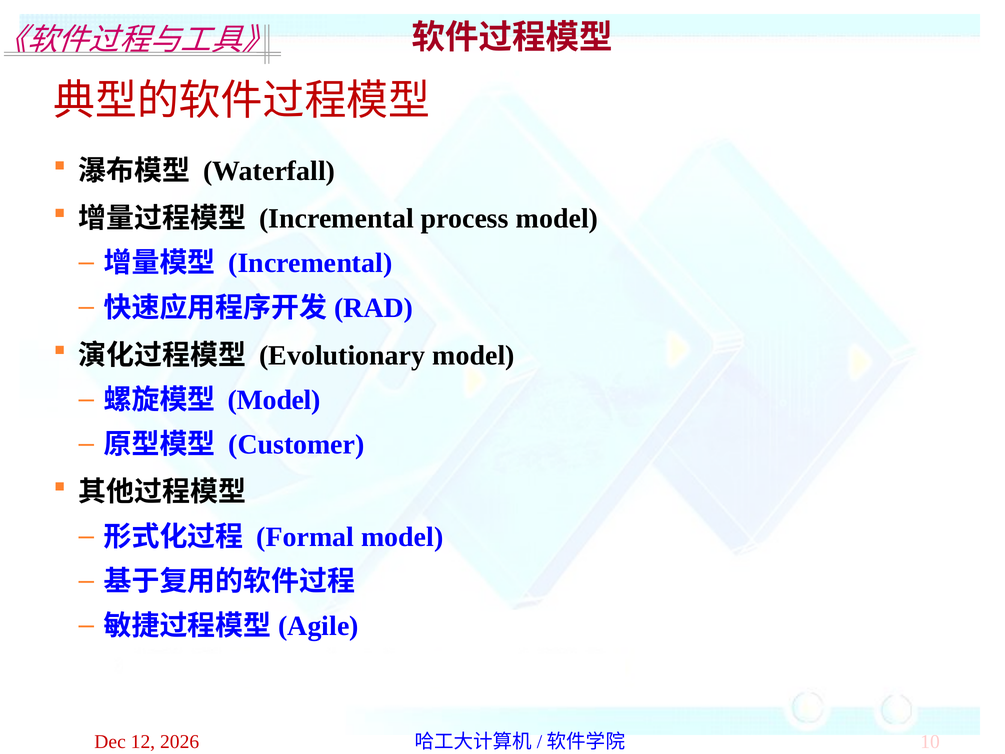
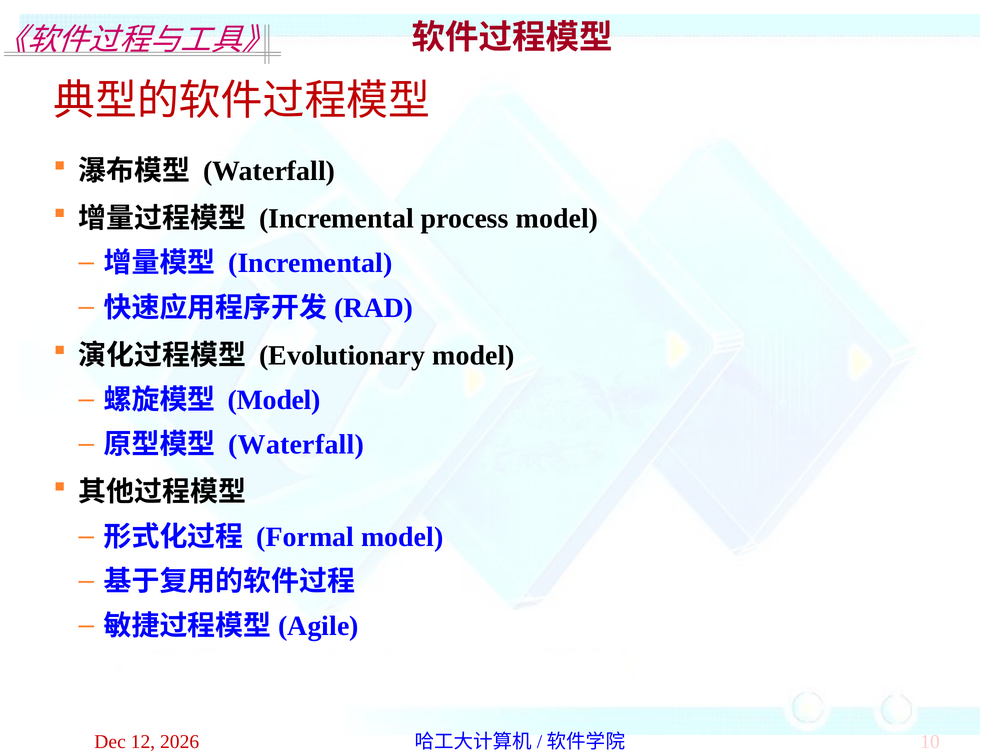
Customer at (296, 445): Customer -> Waterfall
